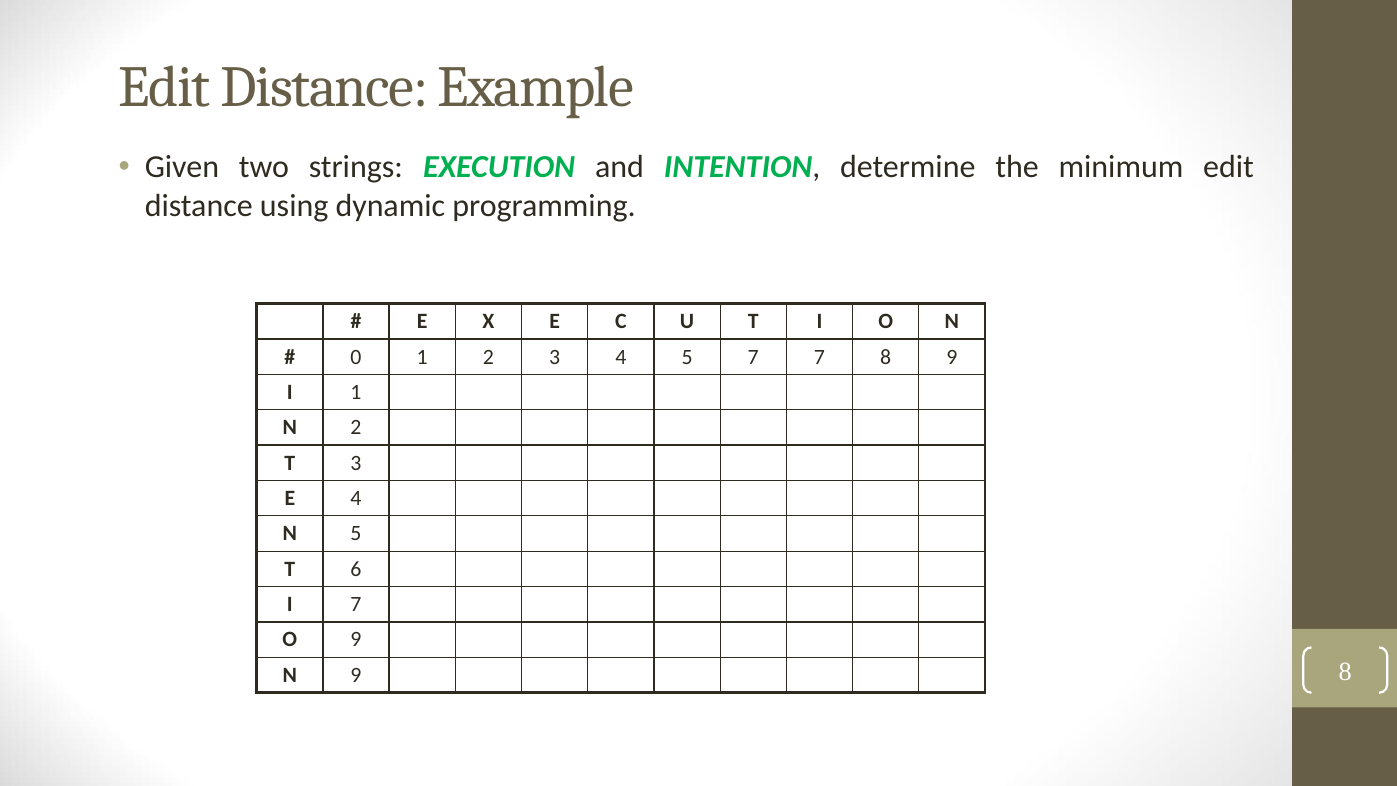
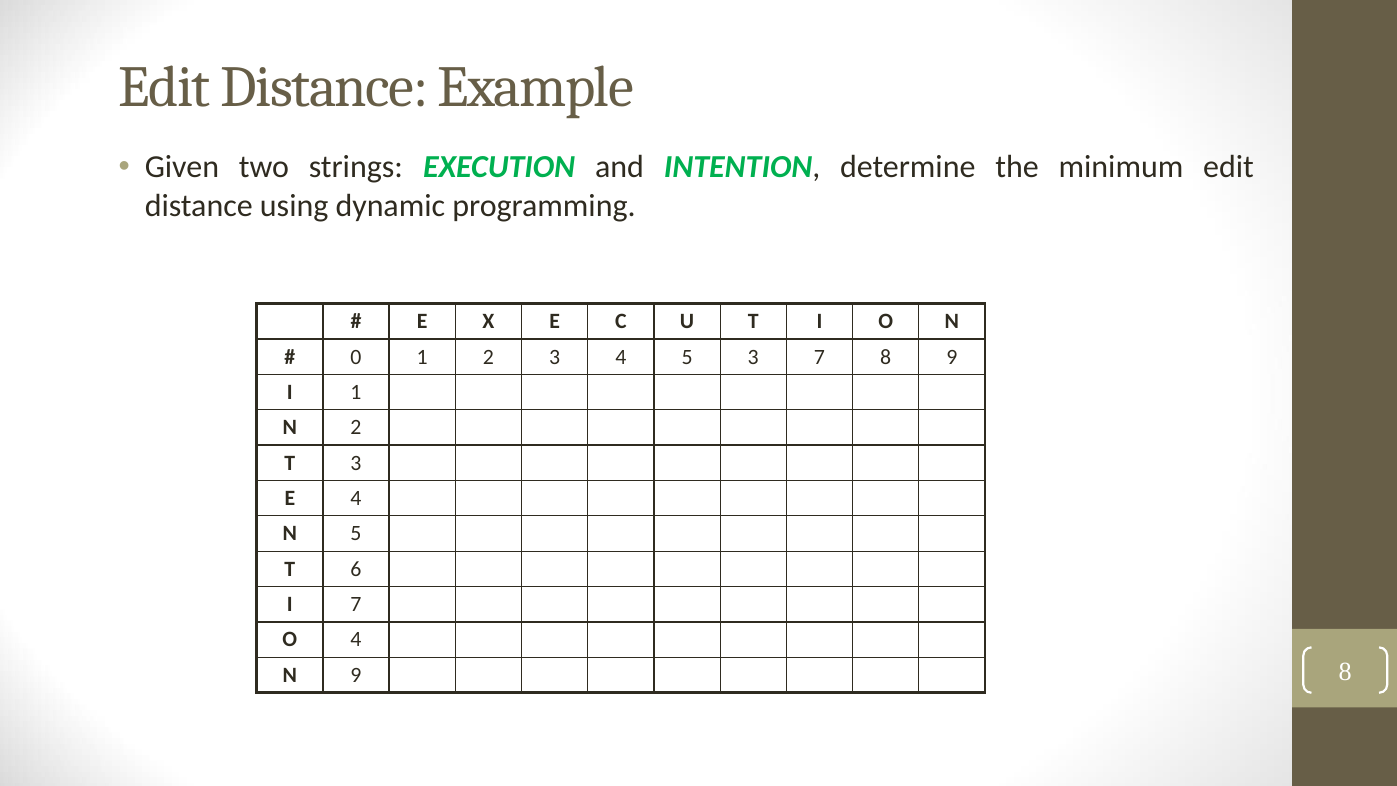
5 7: 7 -> 3
O 9: 9 -> 4
